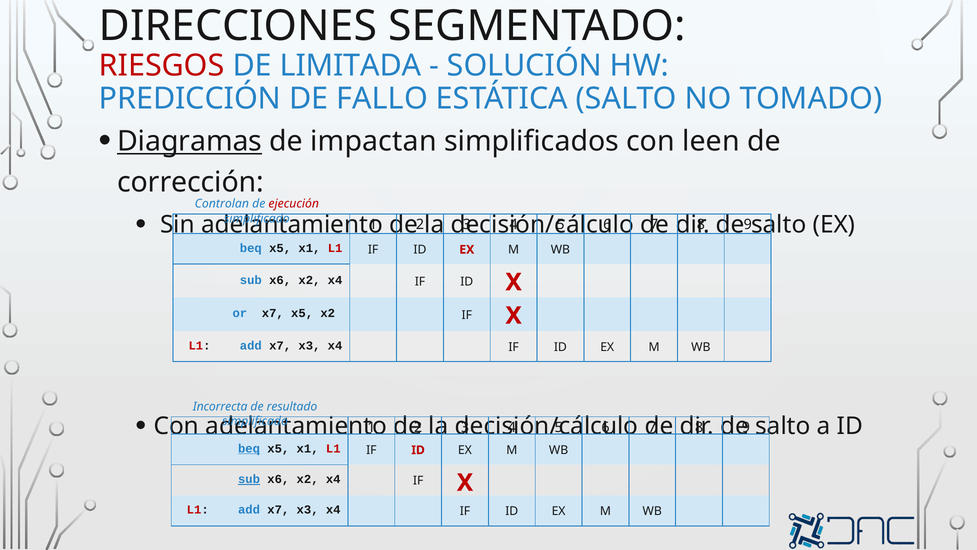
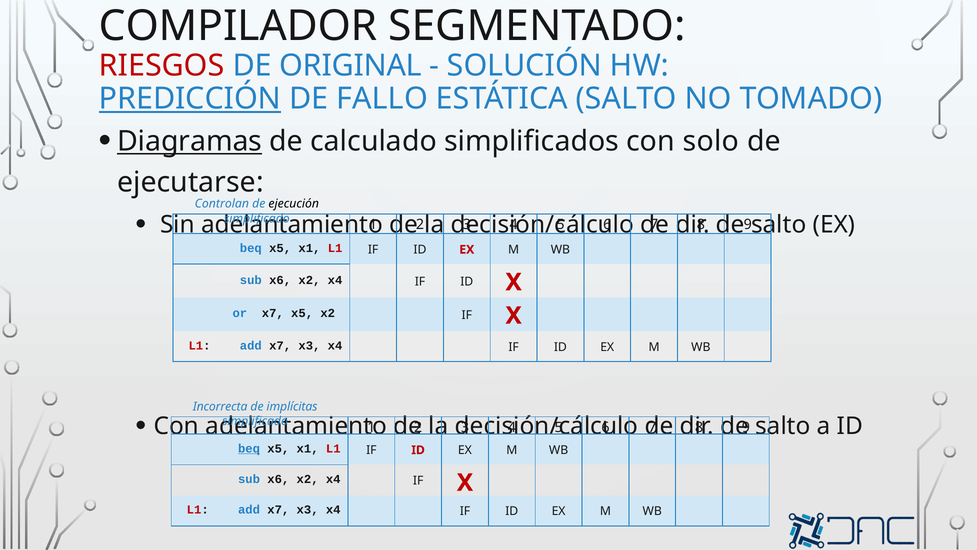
DIRECCIONES: DIRECCIONES -> COMPILADOR
LIMITADA: LIMITADA -> ORIGINAL
PREDICCIÓN underline: none -> present
impactan: impactan -> calculado
leen: leen -> solo
corrección: corrección -> ejecutarse
ejecución colour: red -> black
resultado: resultado -> implícitas
sub at (249, 479) underline: present -> none
